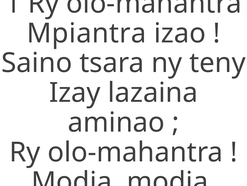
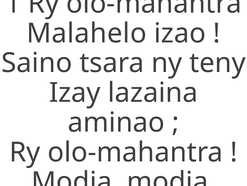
Mpiantra: Mpiantra -> Malahelo
